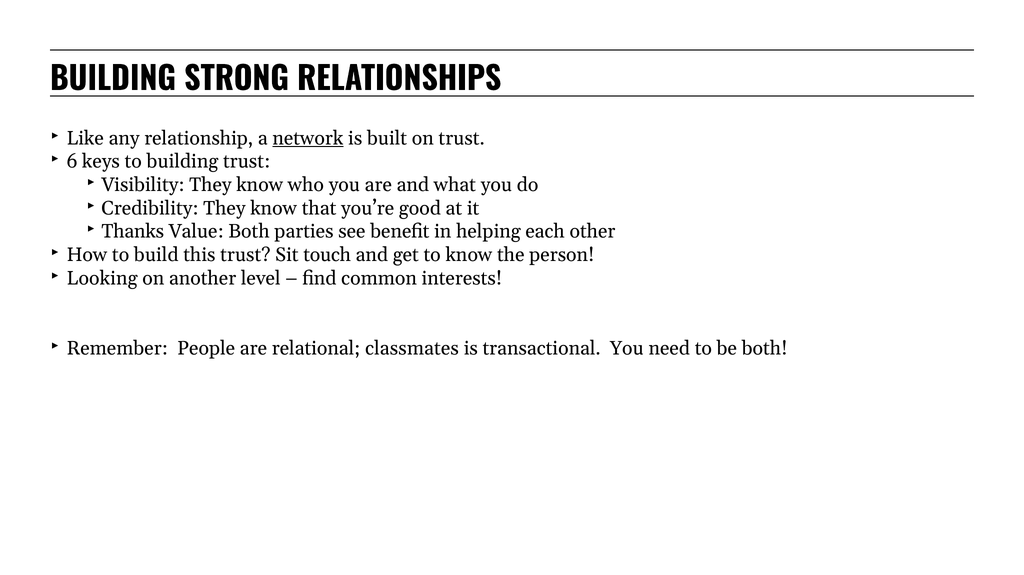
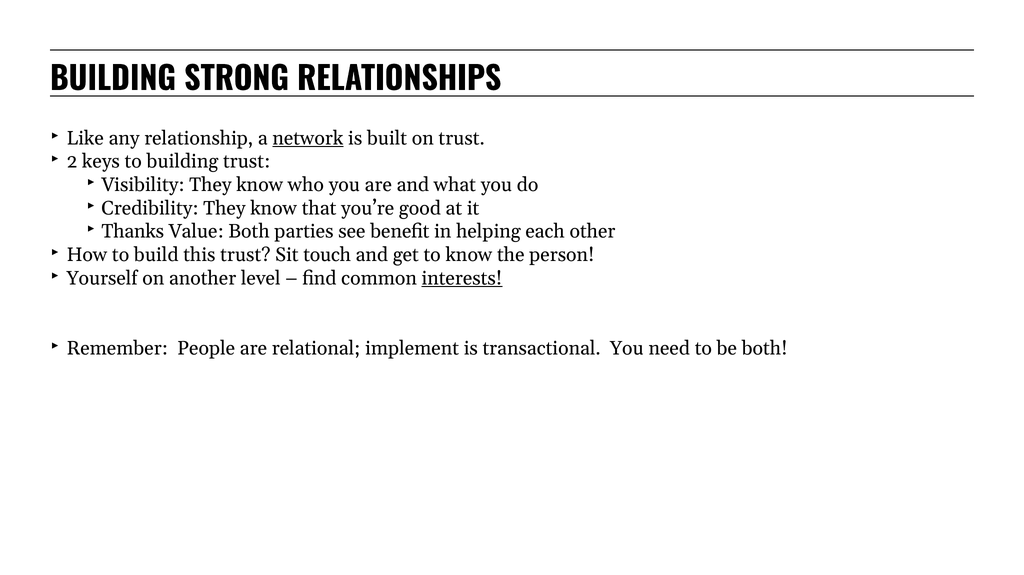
6: 6 -> 2
Looking: Looking -> Yourself
interests underline: none -> present
classmates: classmates -> implement
